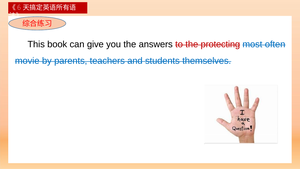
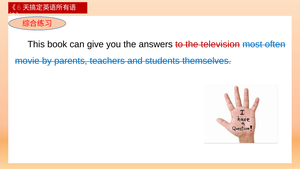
protecting: protecting -> television
